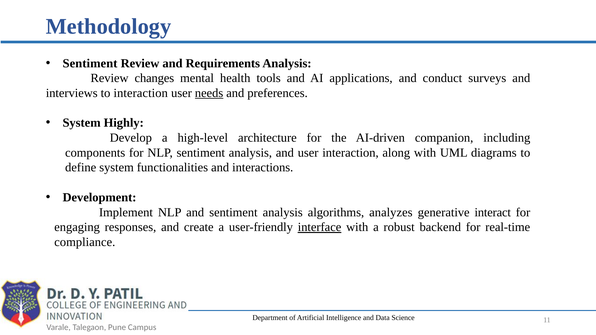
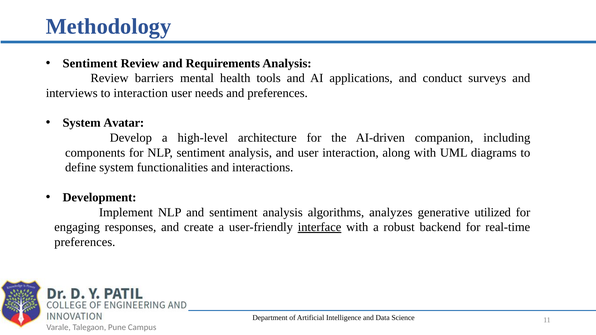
changes: changes -> barriers
needs underline: present -> none
Highly: Highly -> Avatar
interact: interact -> utilized
compliance at (85, 242): compliance -> preferences
